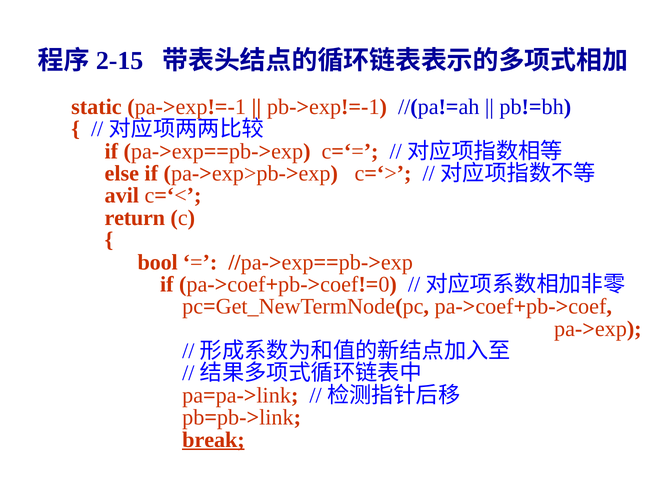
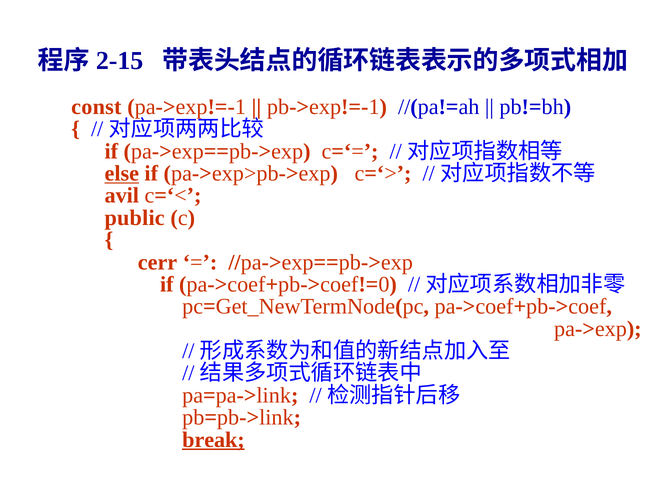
static: static -> const
else underline: none -> present
return: return -> public
bool: bool -> cerr
